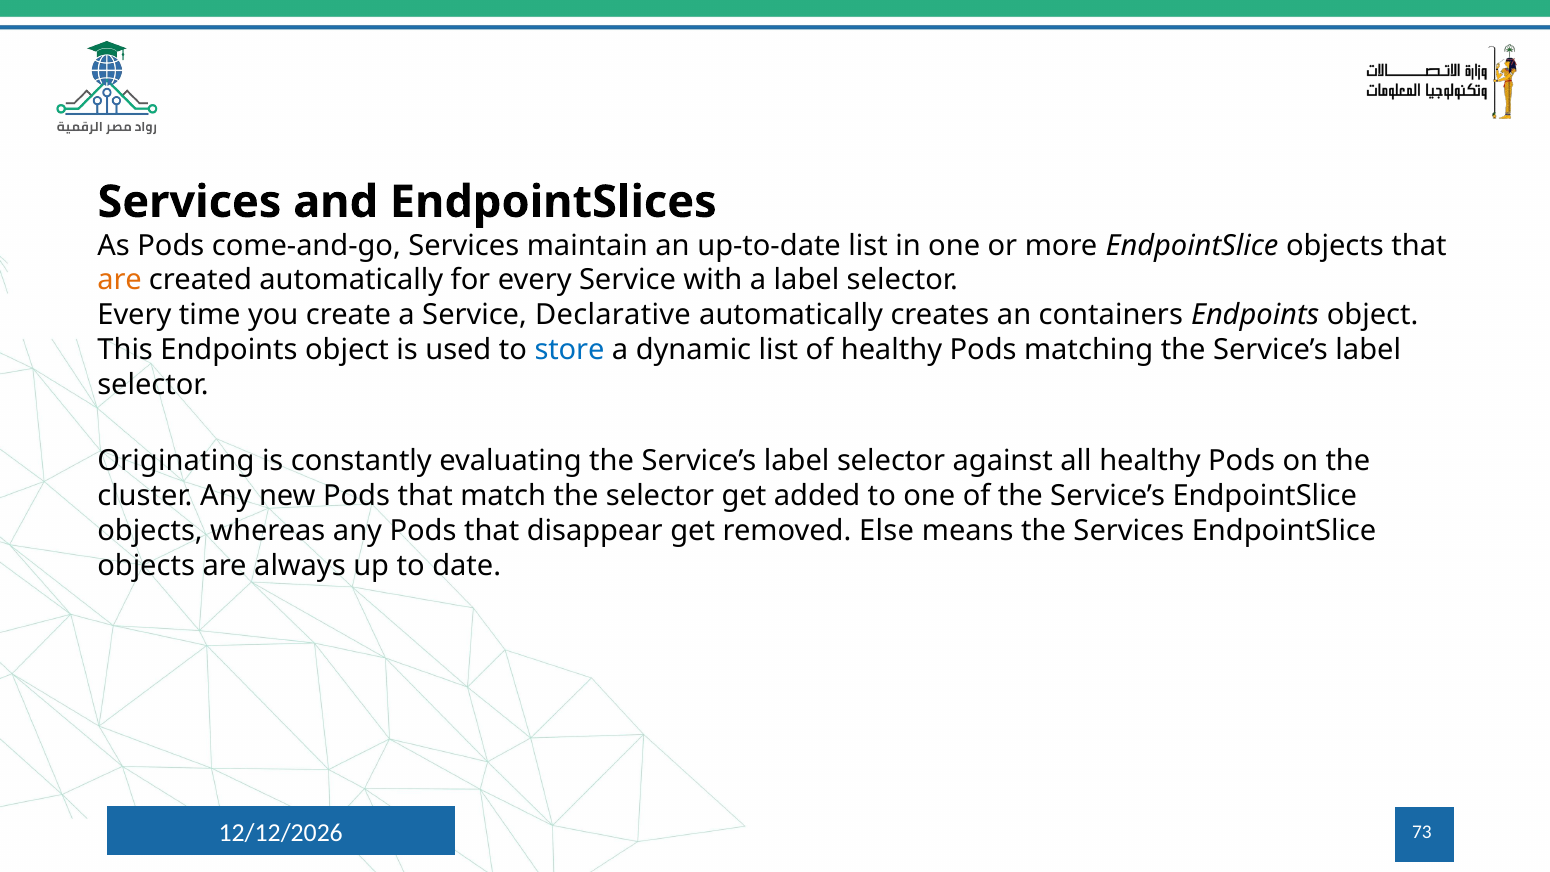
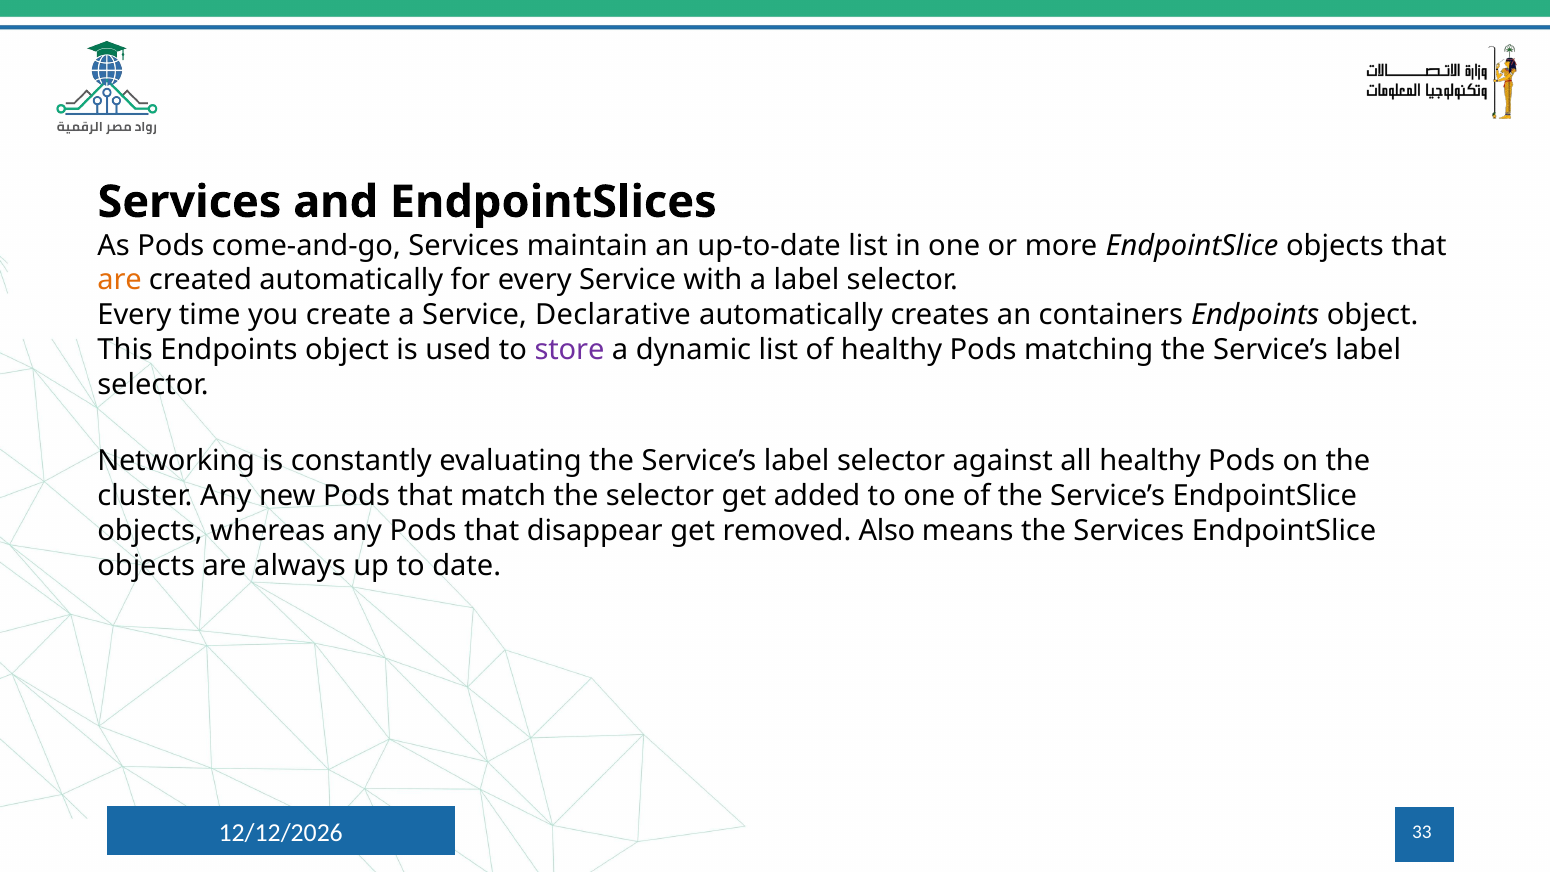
store colour: blue -> purple
Originating: Originating -> Networking
Else: Else -> Also
73: 73 -> 33
